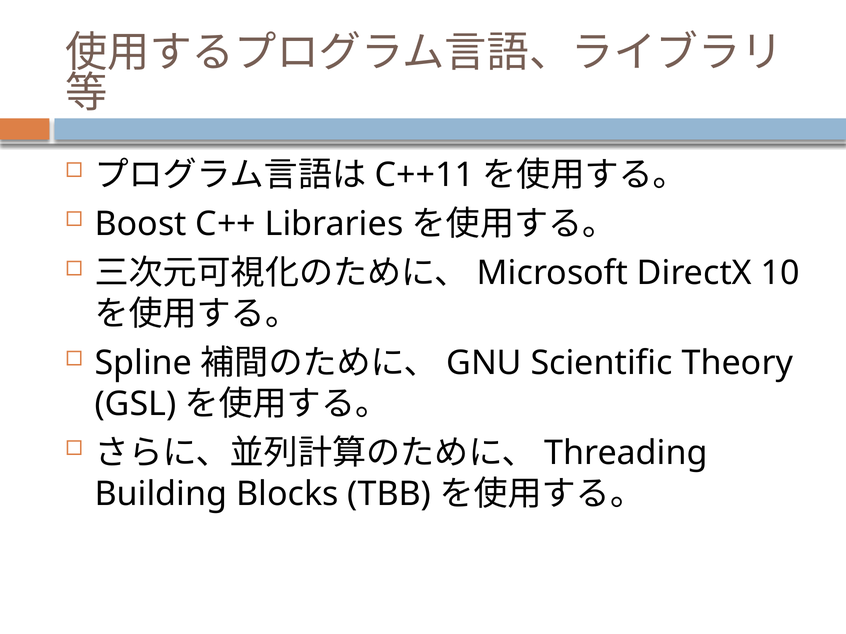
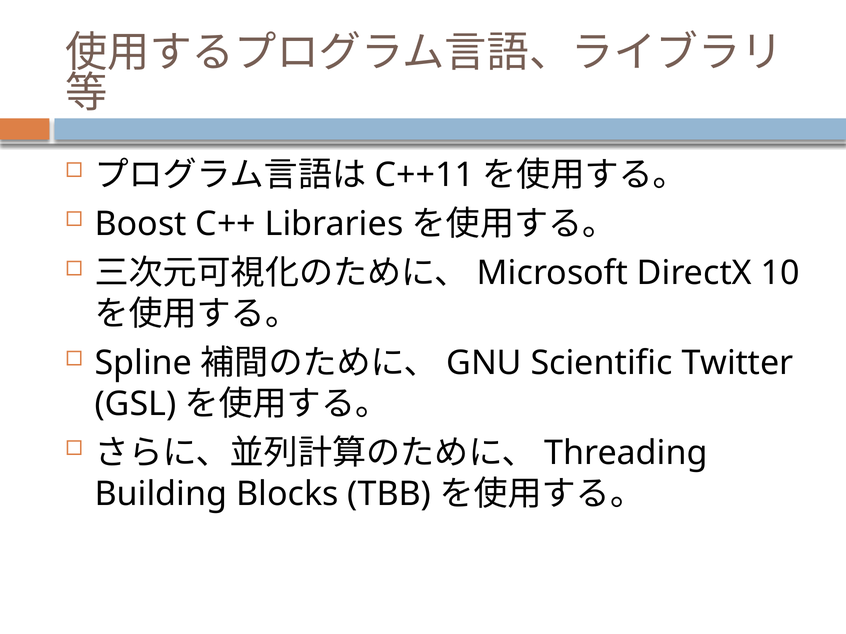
Theory: Theory -> Twitter
